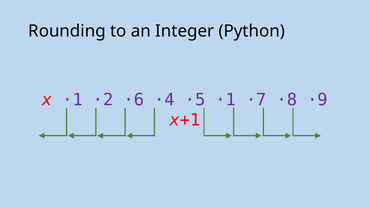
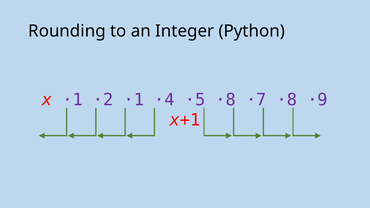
·2 ·6: ·6 -> ·1
·5 ·1: ·1 -> ·8
